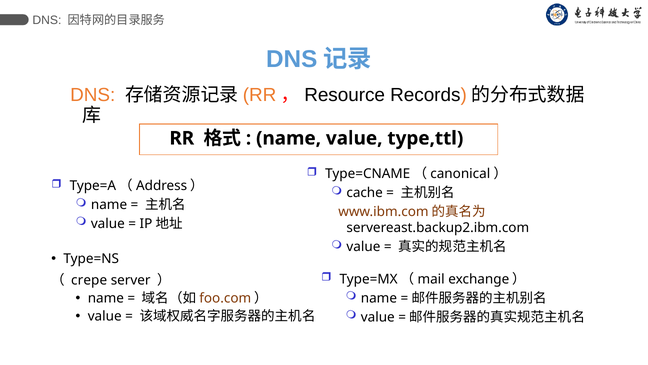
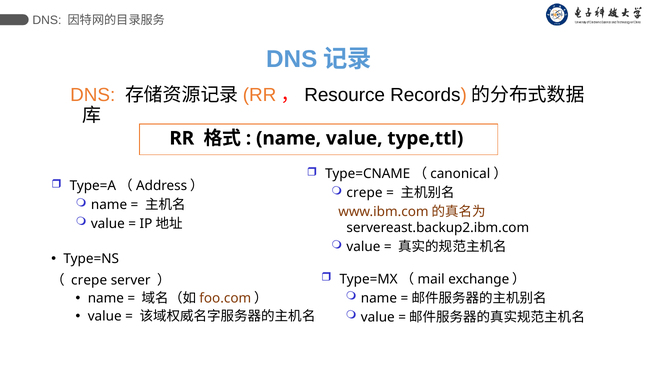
cache at (365, 193): cache -> crepe
